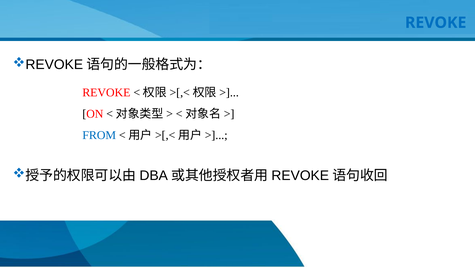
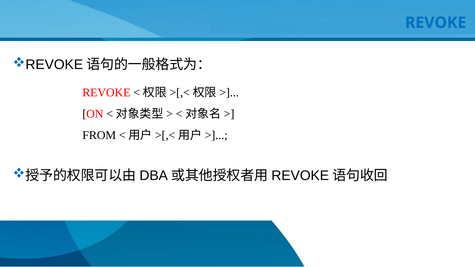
FROM colour: blue -> black
